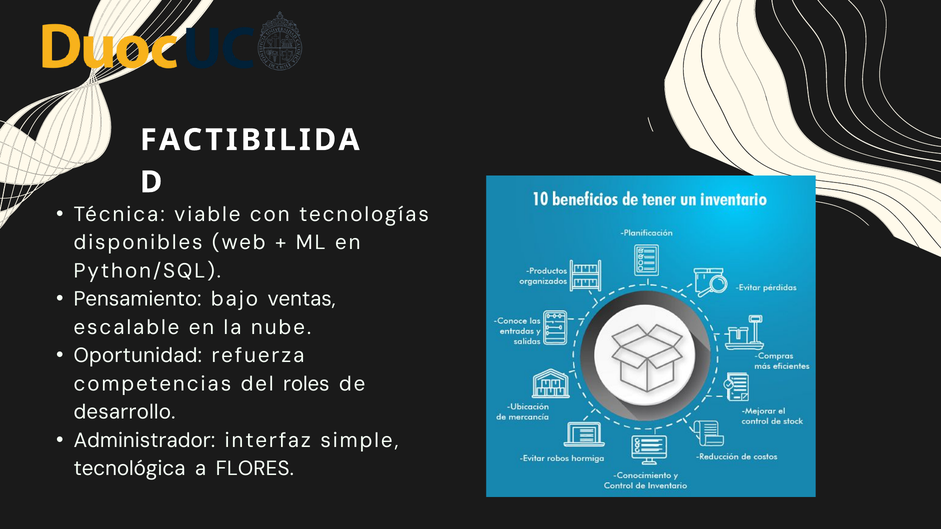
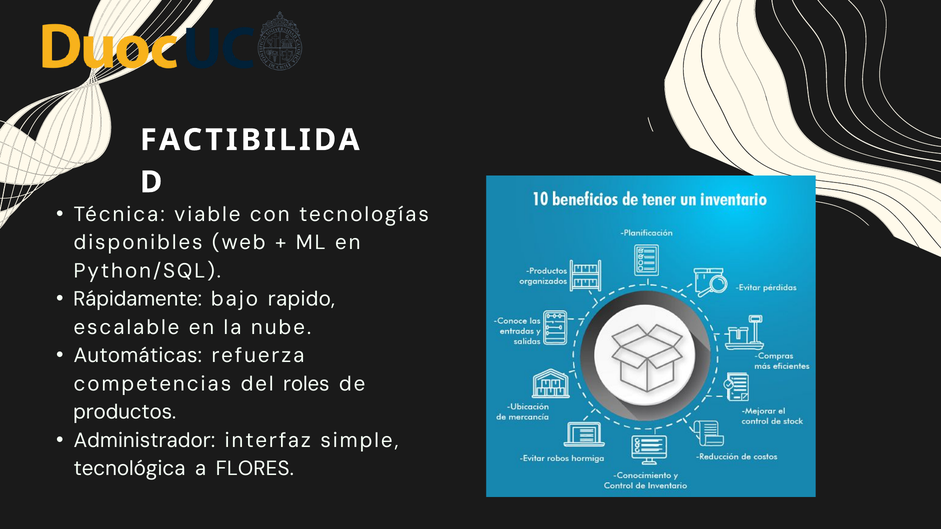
Pensamiento: Pensamiento -> Rápidamente
ventas: ventas -> rapido
Oportunidad: Oportunidad -> Automáticas
desarrollo: desarrollo -> productos
